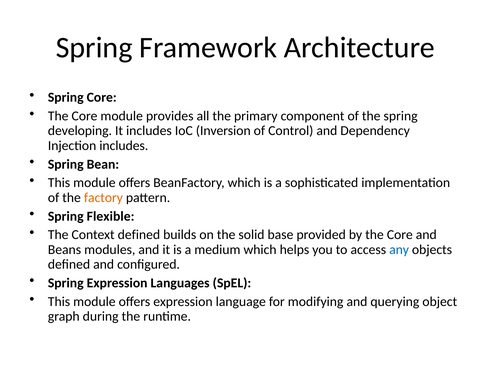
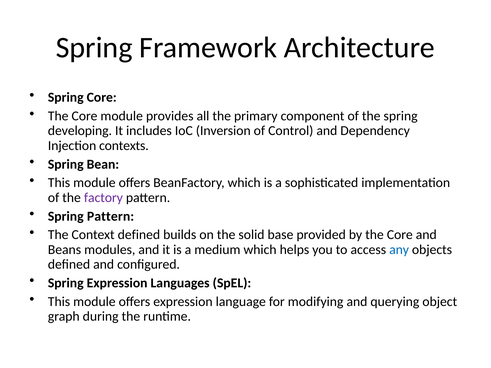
Injection includes: includes -> contexts
factory colour: orange -> purple
Spring Flexible: Flexible -> Pattern
